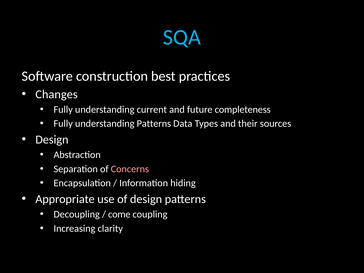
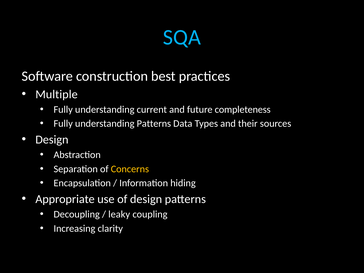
Changes: Changes -> Multiple
Concerns colour: pink -> yellow
come: come -> leaky
